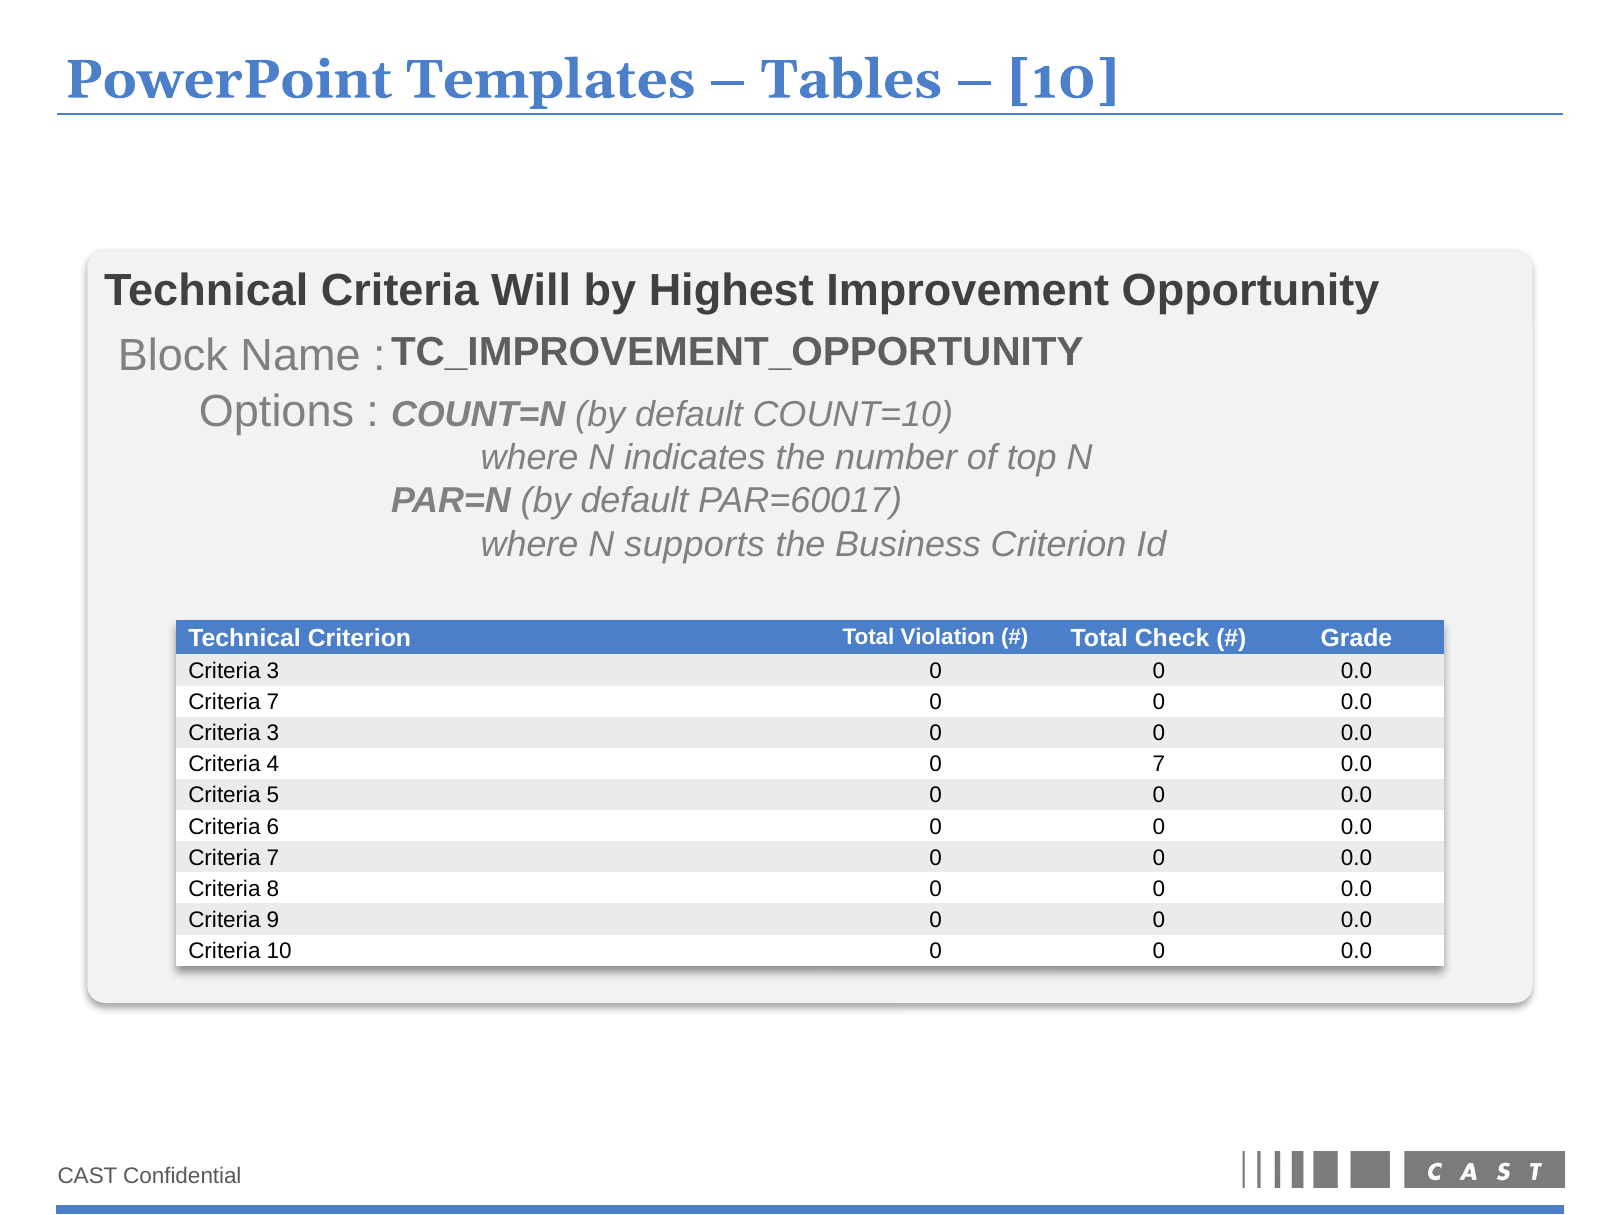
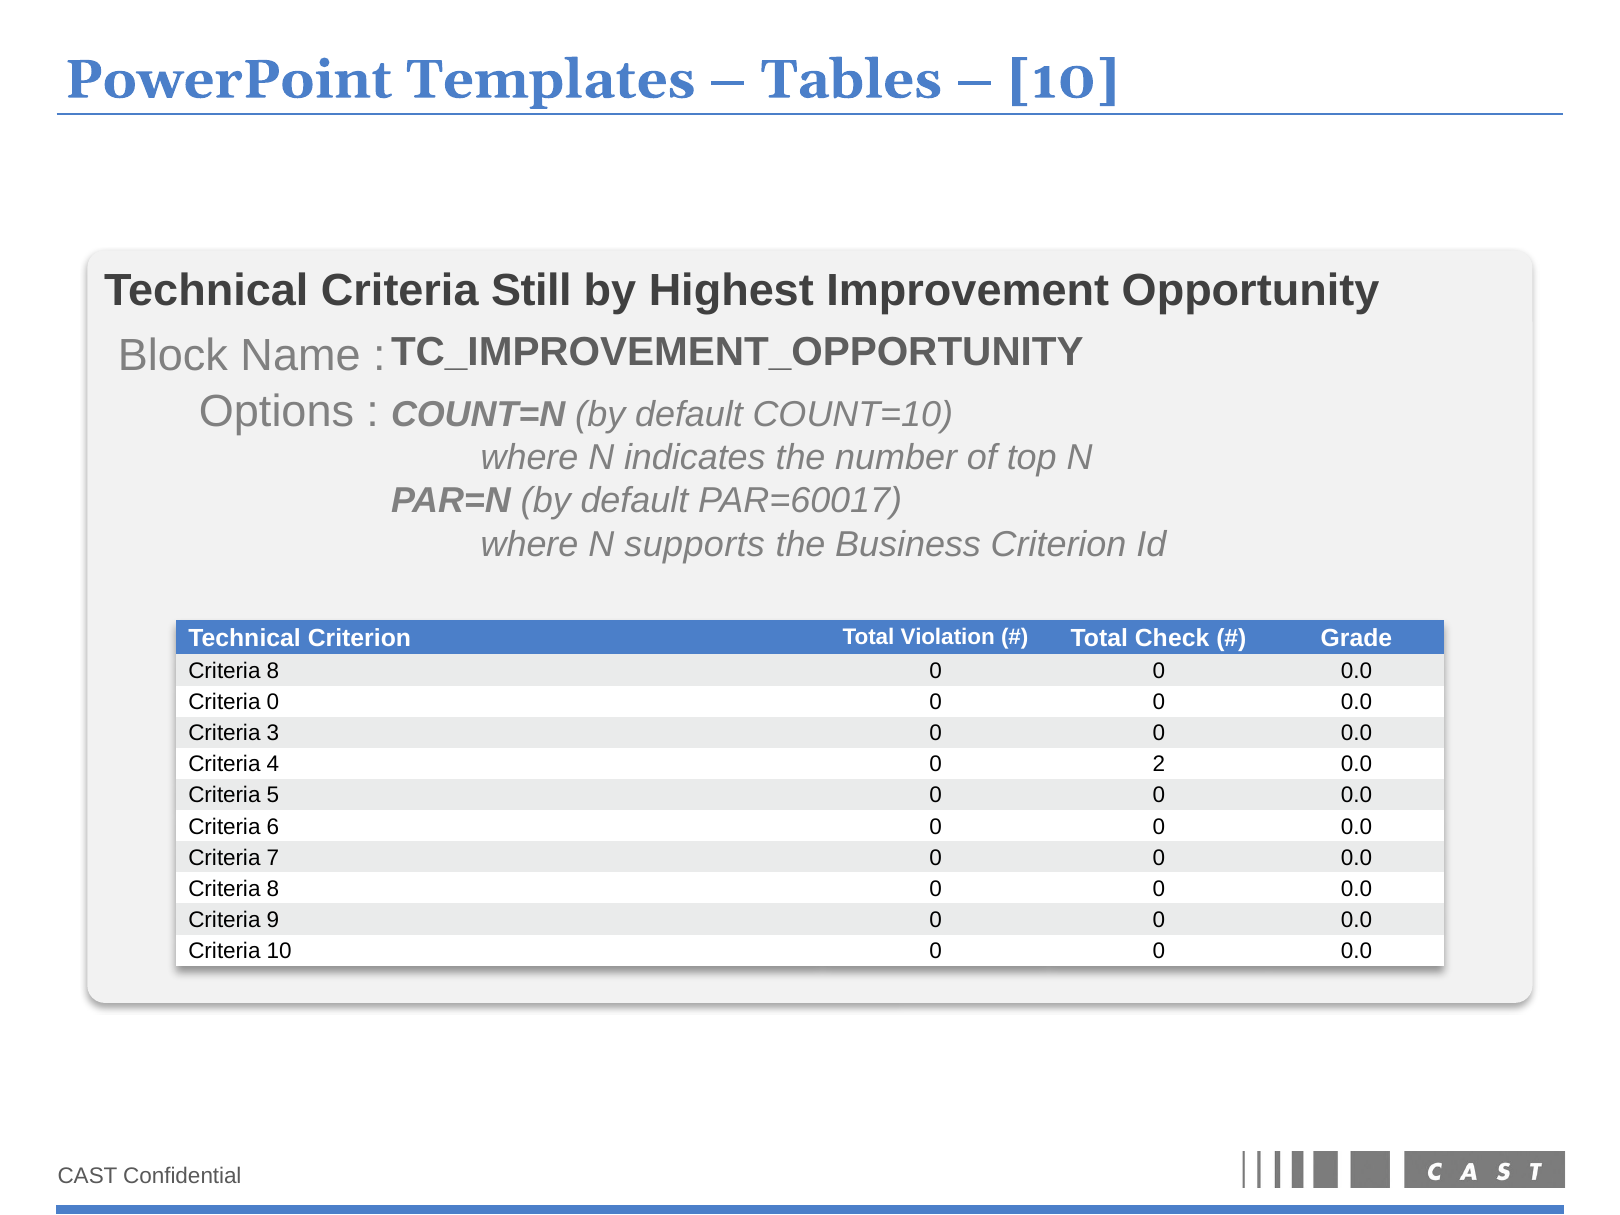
Will: Will -> Still
3 at (273, 671): 3 -> 8
7 at (273, 702): 7 -> 0
0 7: 7 -> 2
